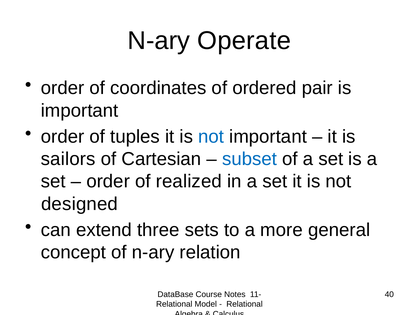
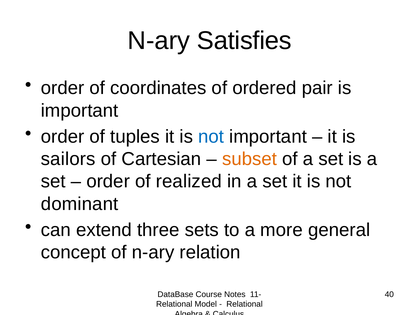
Operate: Operate -> Satisfies
subset colour: blue -> orange
designed: designed -> dominant
